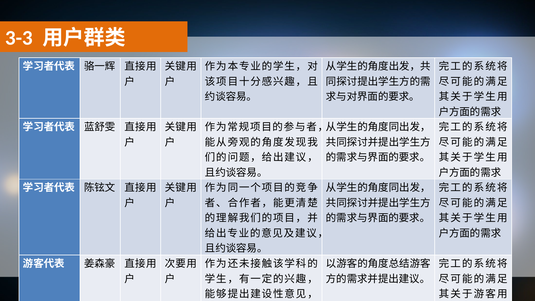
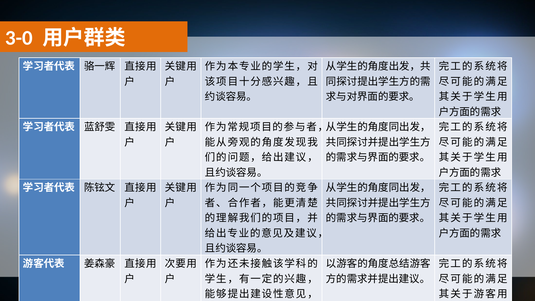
3-3: 3-3 -> 3-0
